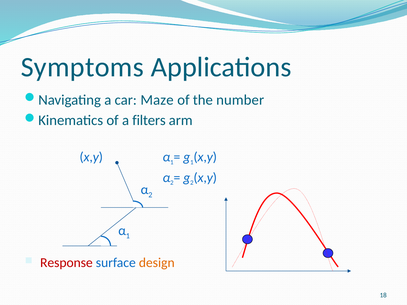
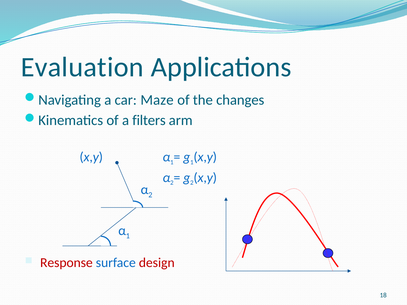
Symptoms: Symptoms -> Evaluation
number: number -> changes
design colour: orange -> red
